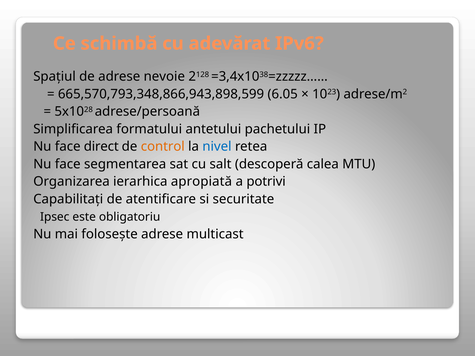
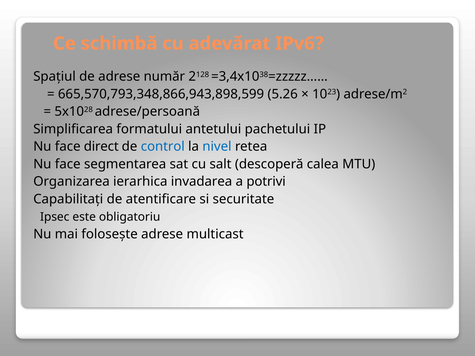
nevoie: nevoie -> număr
6.05: 6.05 -> 5.26
control colour: orange -> blue
apropiată: apropiată -> invadarea
